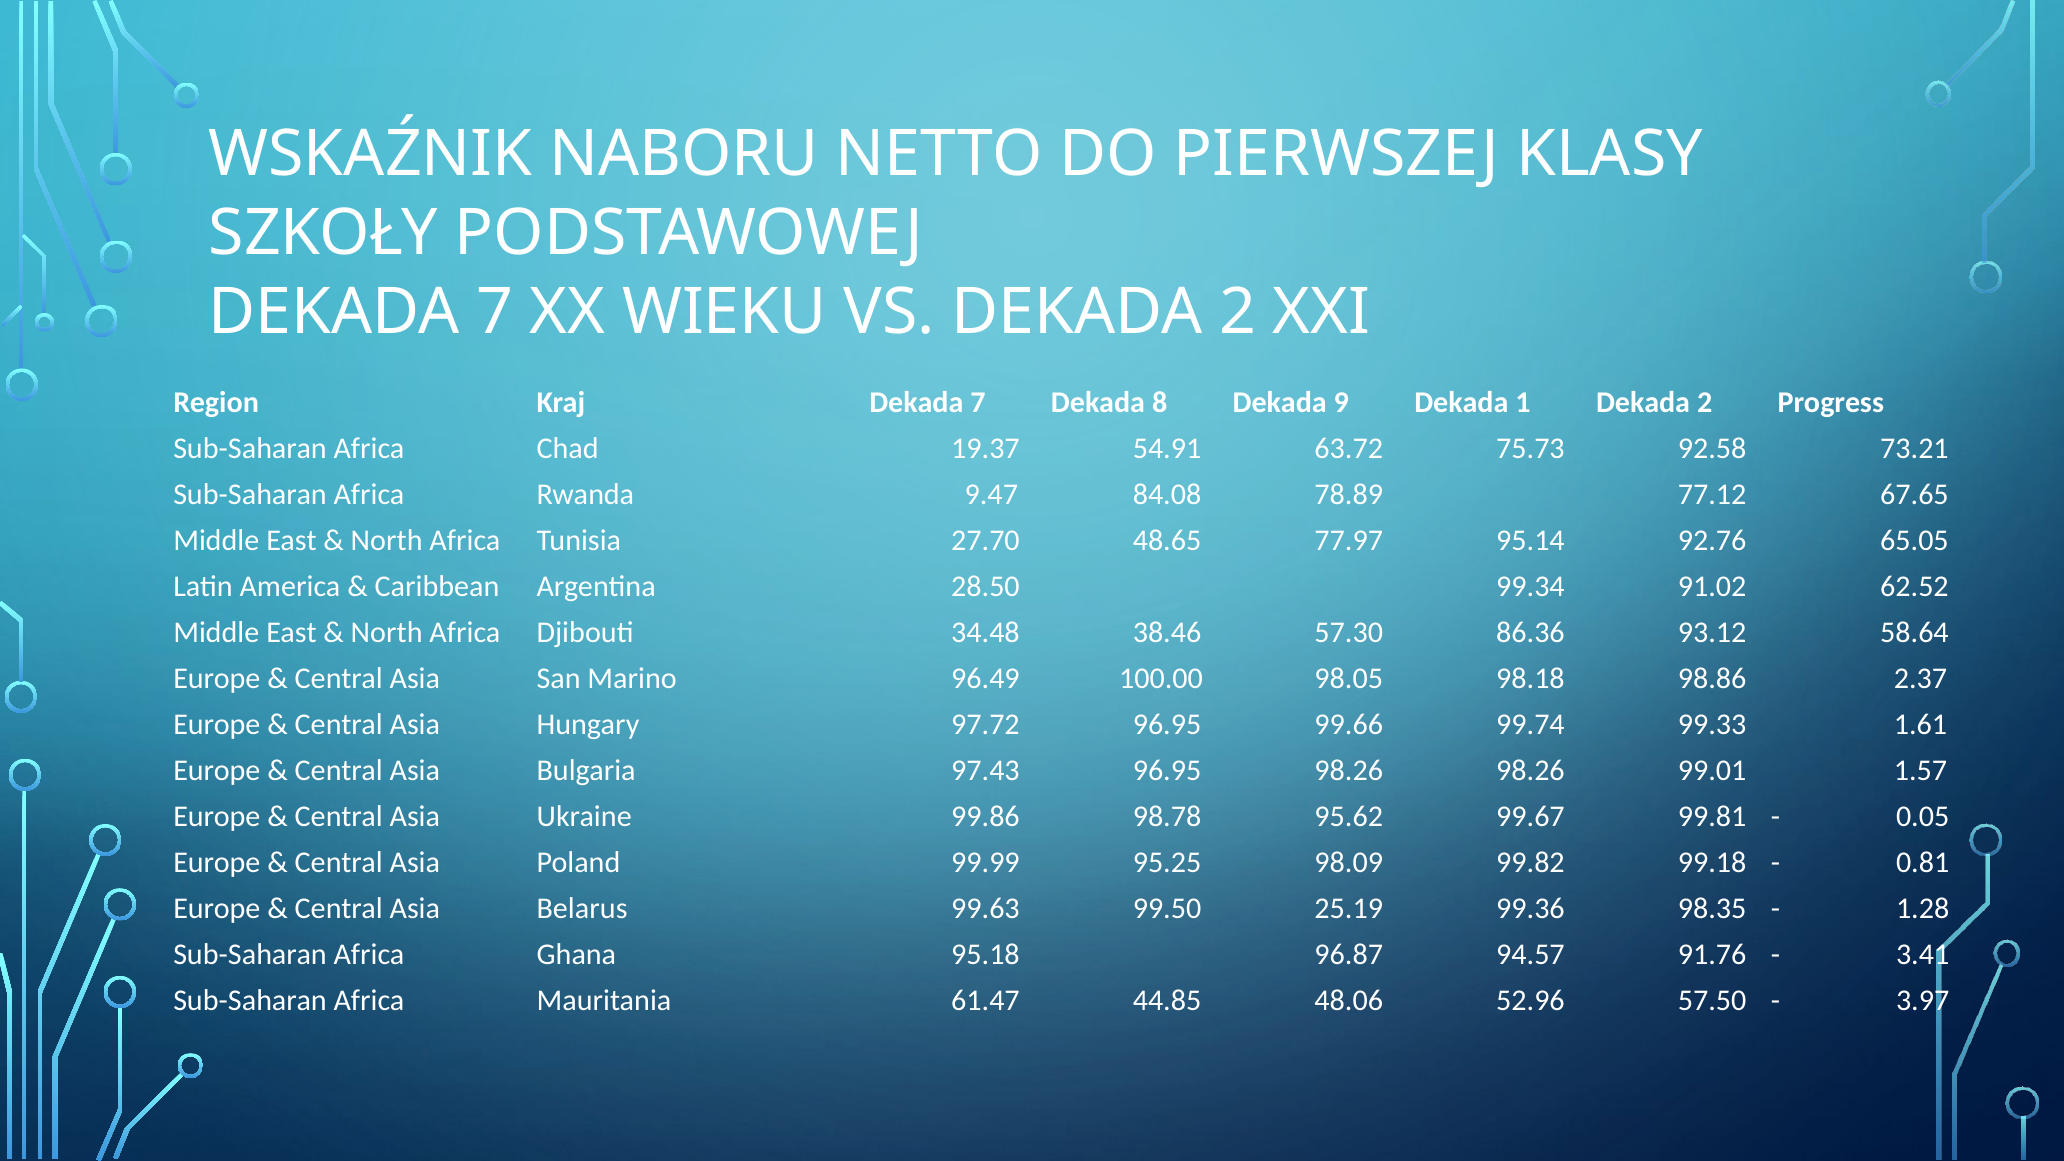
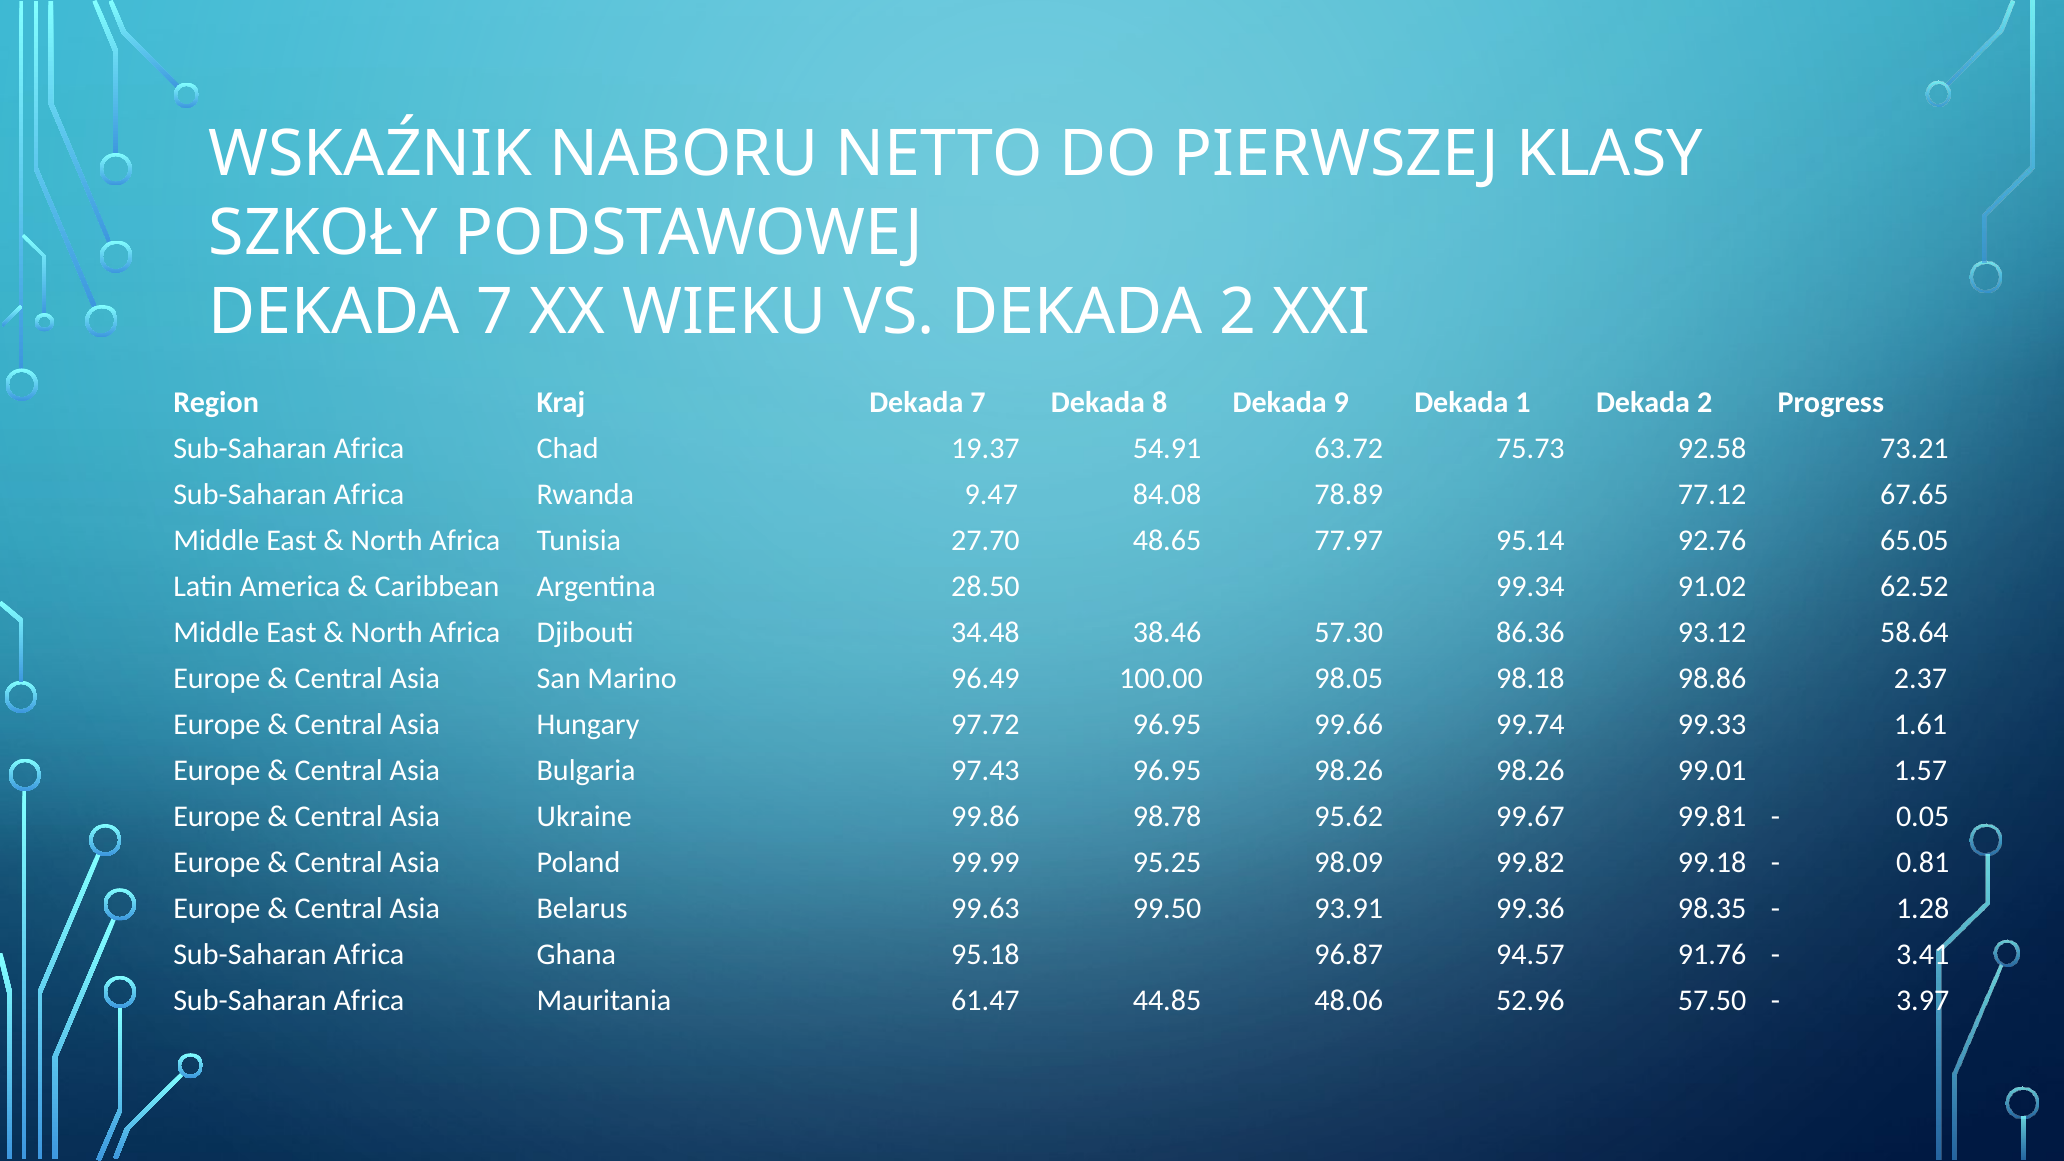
25.19: 25.19 -> 93.91
